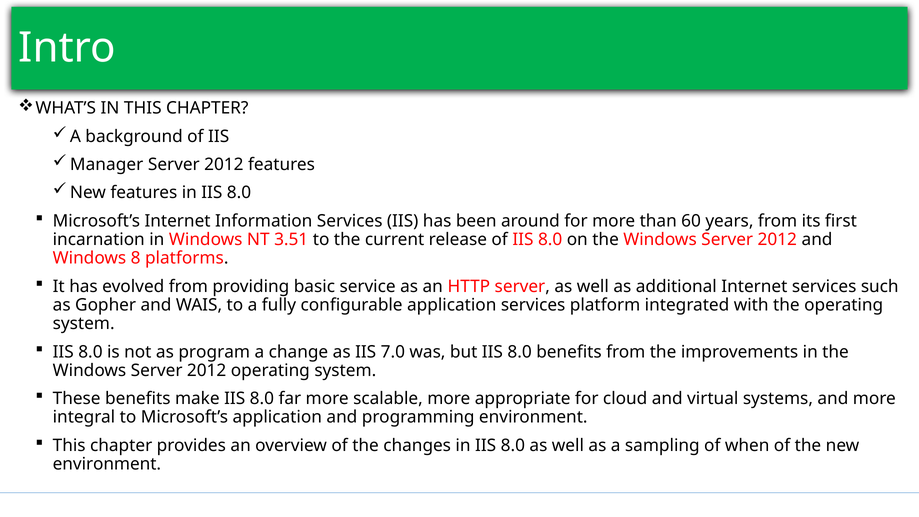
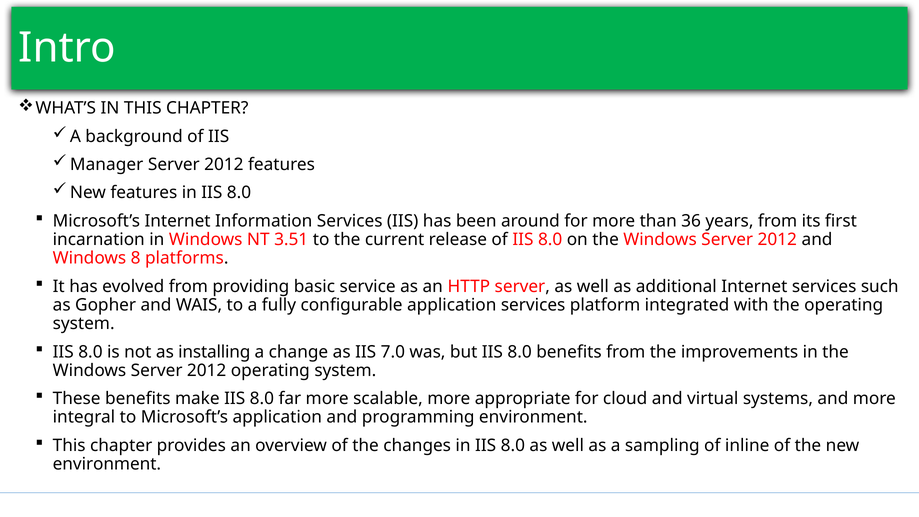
60: 60 -> 36
program: program -> installing
when: when -> inline
